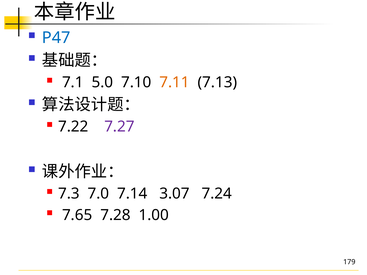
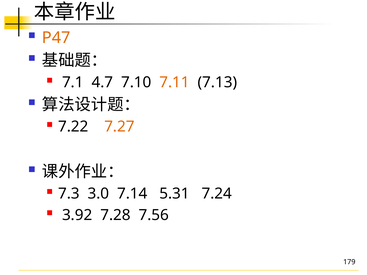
P47 colour: blue -> orange
5.0: 5.0 -> 4.7
7.27 colour: purple -> orange
7.0: 7.0 -> 3.0
3.07: 3.07 -> 5.31
7.65: 7.65 -> 3.92
1.00: 1.00 -> 7.56
